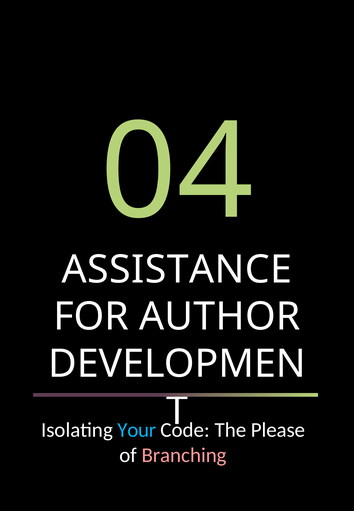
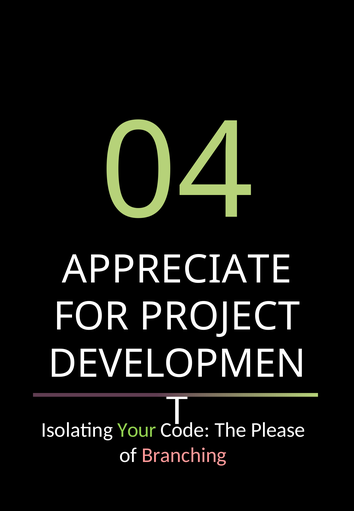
ASSISTANCE: ASSISTANCE -> APPRECIATE
AUTHOR: AUTHOR -> PROJECT
Your colour: light blue -> light green
